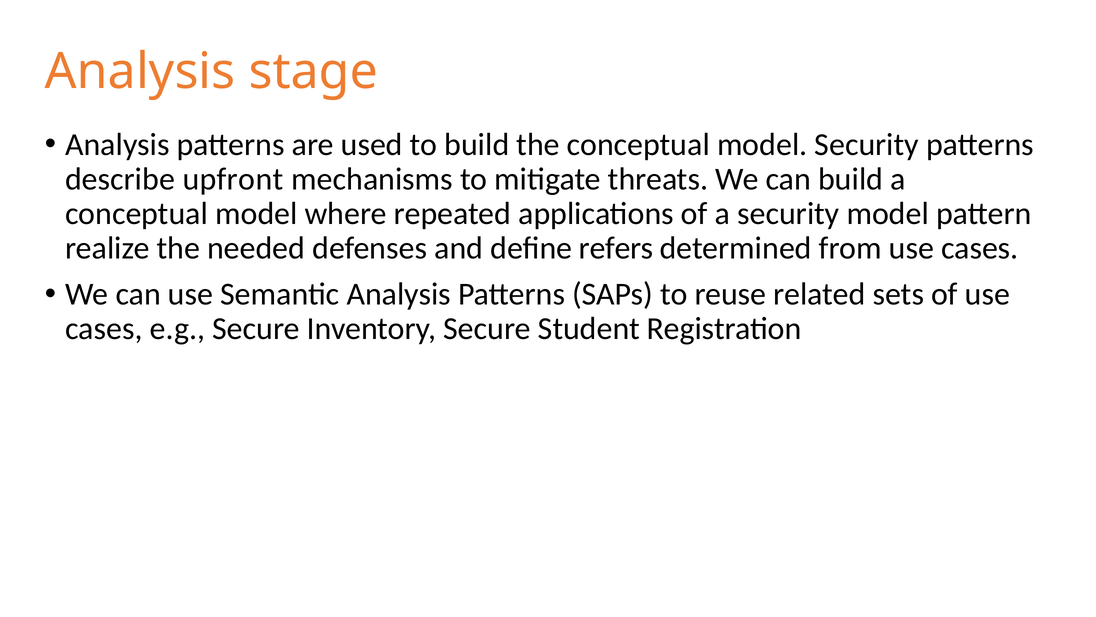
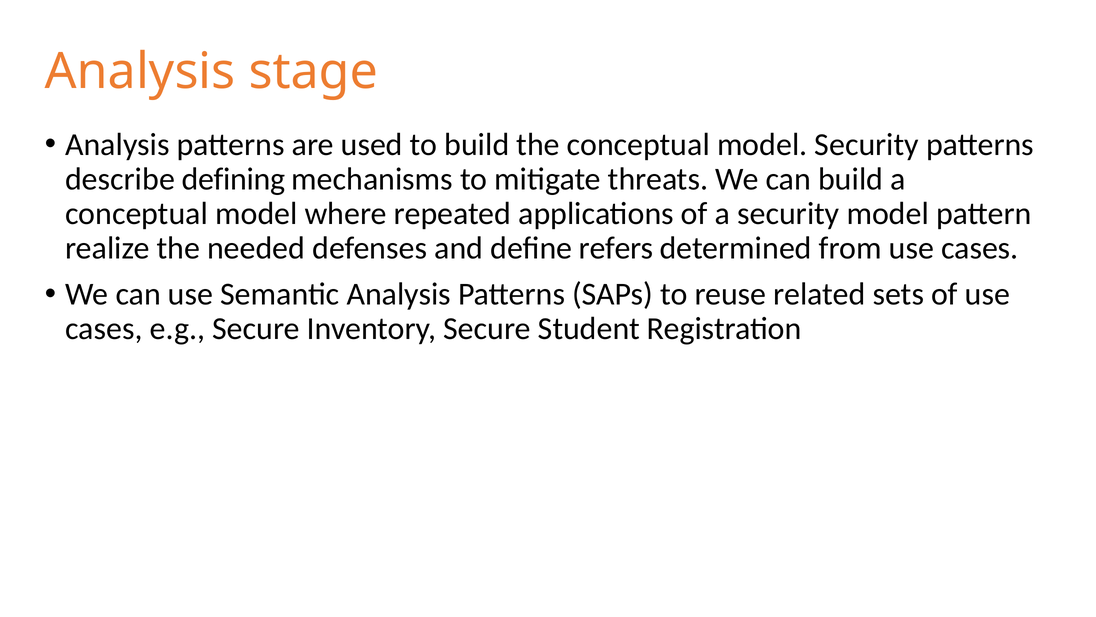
upfront: upfront -> defining
